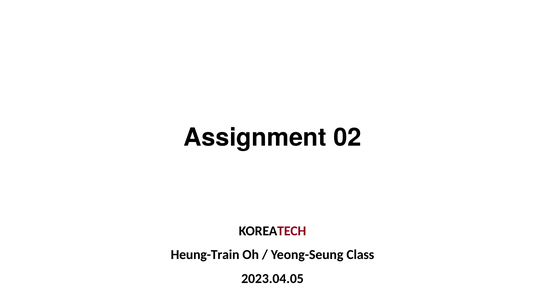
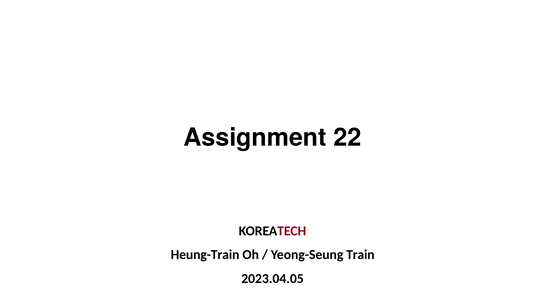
02: 02 -> 22
Class: Class -> Train
